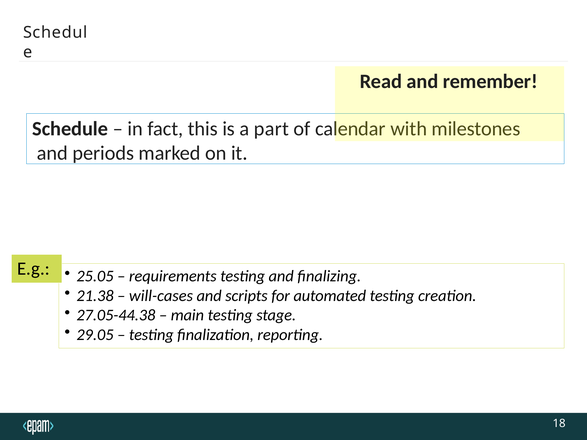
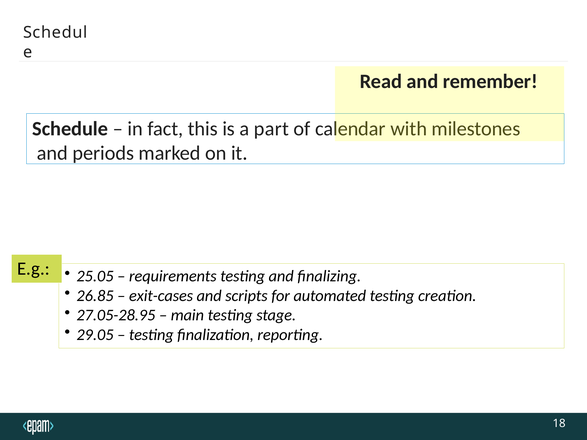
21.38: 21.38 -> 26.85
will-cases: will-cases -> exit-cases
27.05-44.38: 27.05-44.38 -> 27.05-28.95
